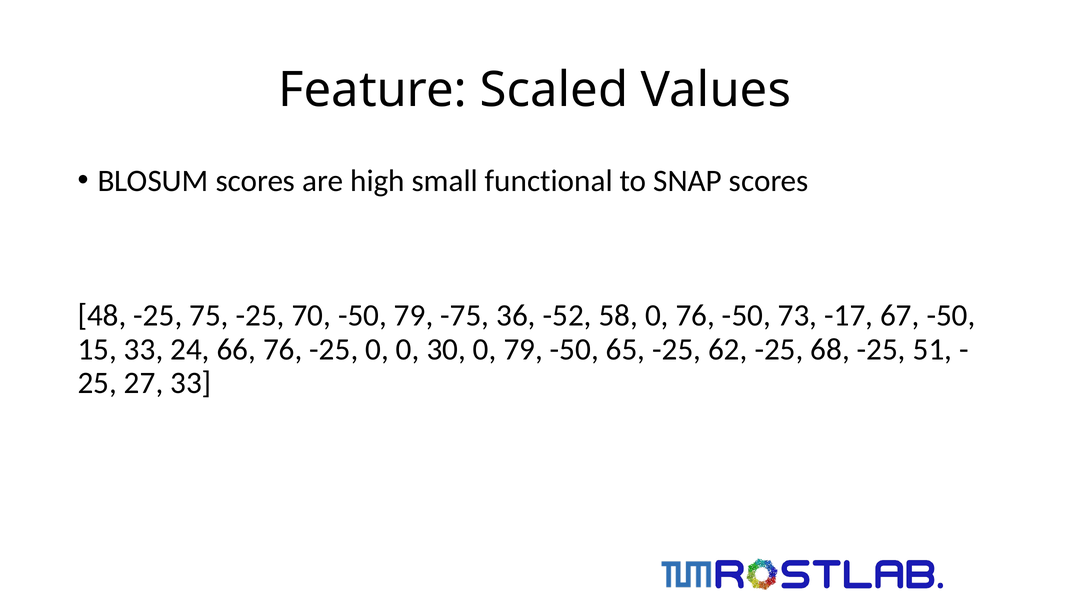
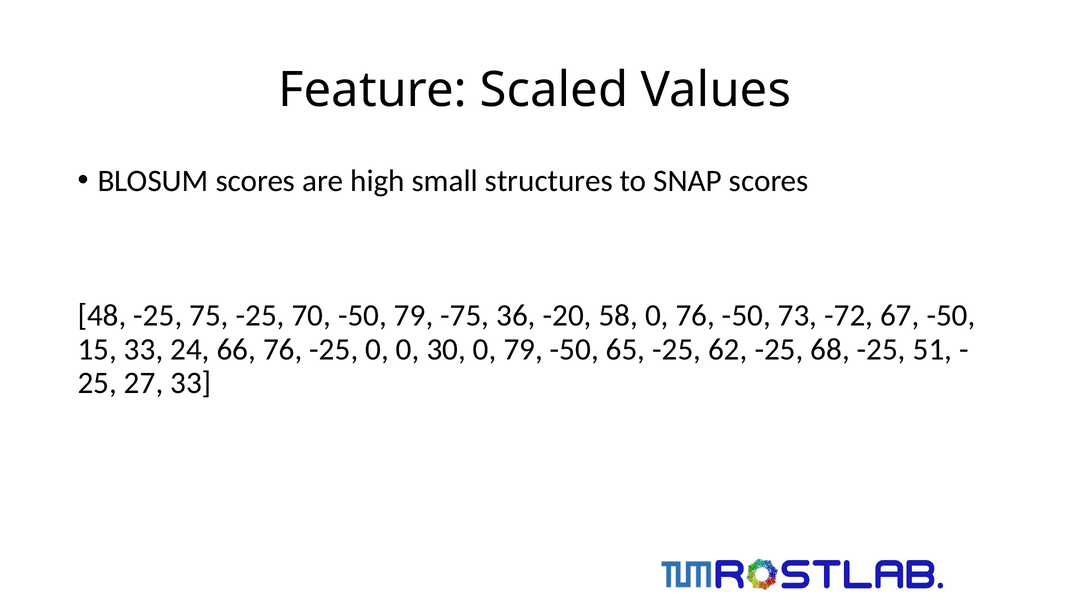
functional: functional -> structures
-52: -52 -> -20
-17: -17 -> -72
